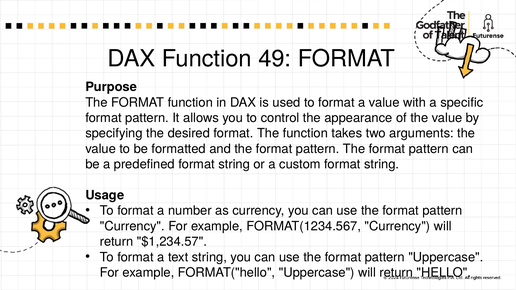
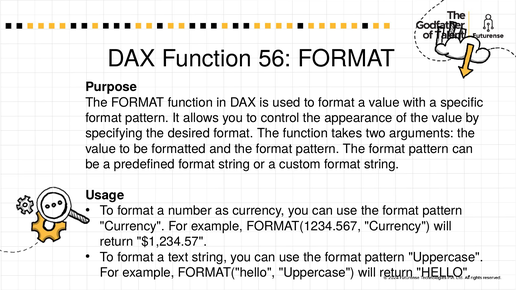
49: 49 -> 56
